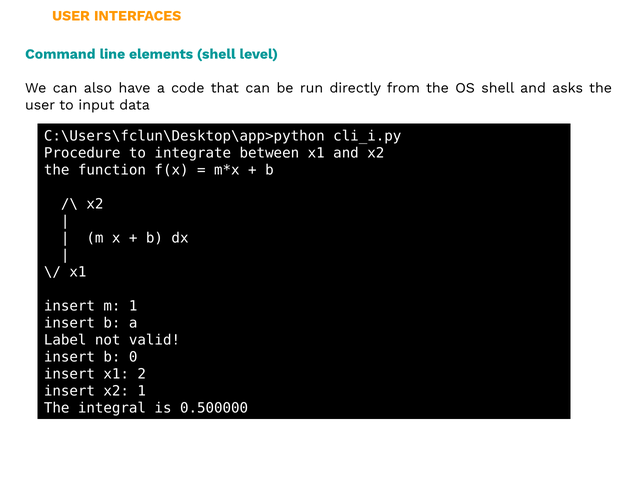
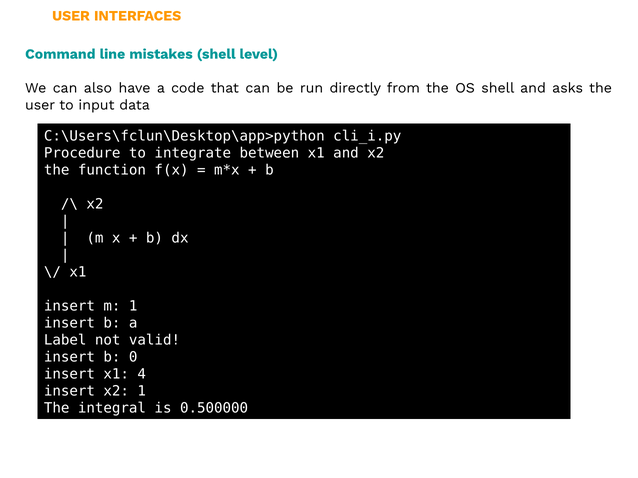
elements: elements -> mistakes
2: 2 -> 4
